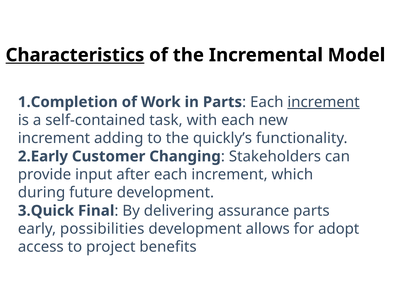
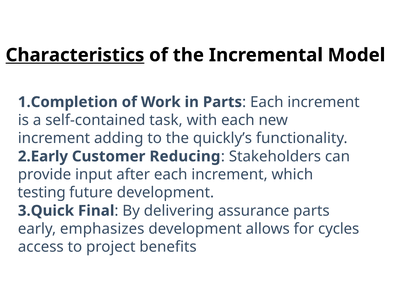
increment at (324, 102) underline: present -> none
Changing: Changing -> Reducing
during: during -> testing
possibilities: possibilities -> emphasizes
adopt: adopt -> cycles
